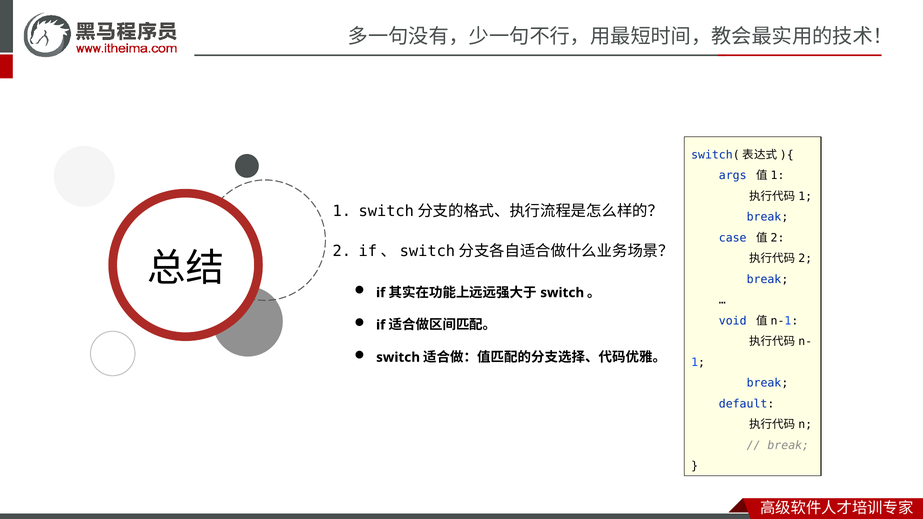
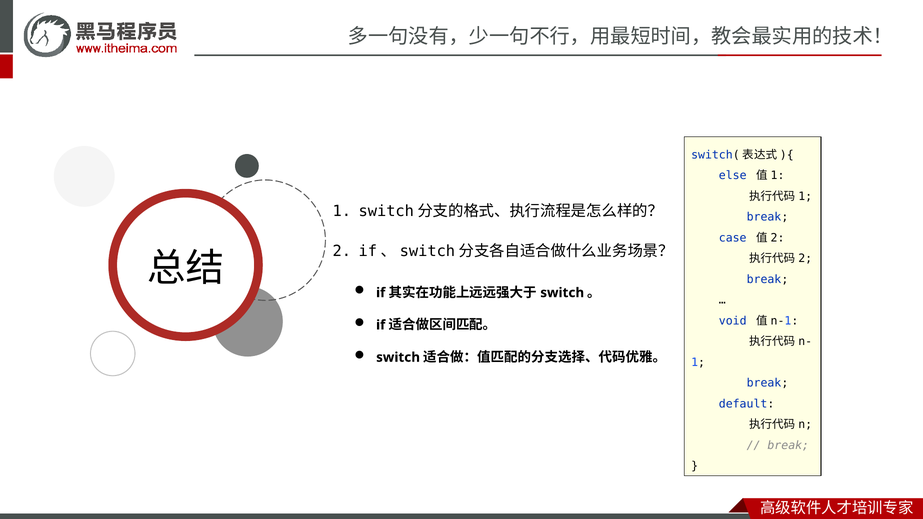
args: args -> else
